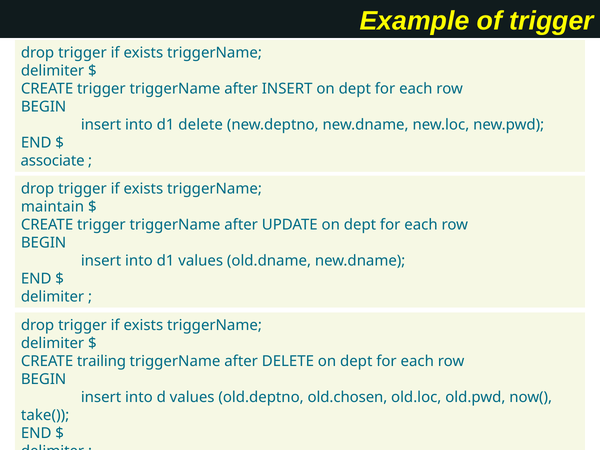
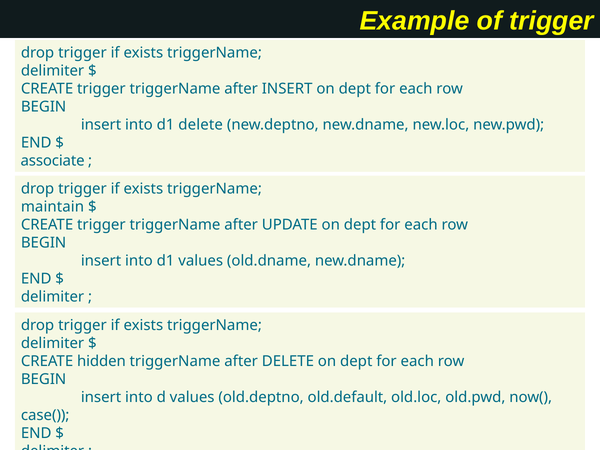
trailing: trailing -> hidden
old.chosen: old.chosen -> old.default
take(: take( -> case(
